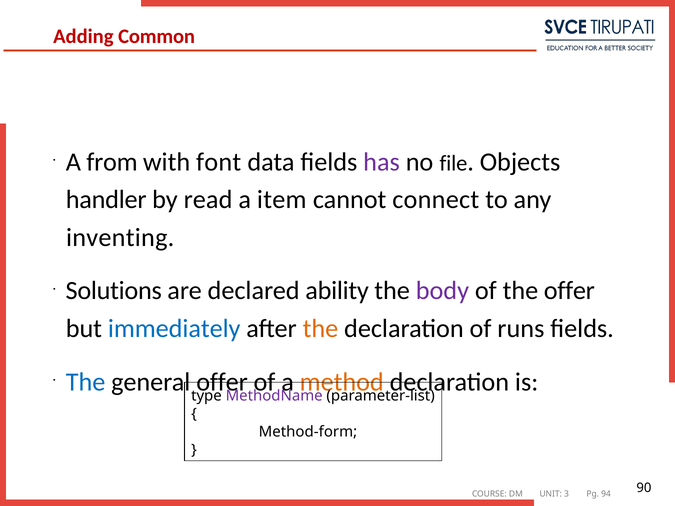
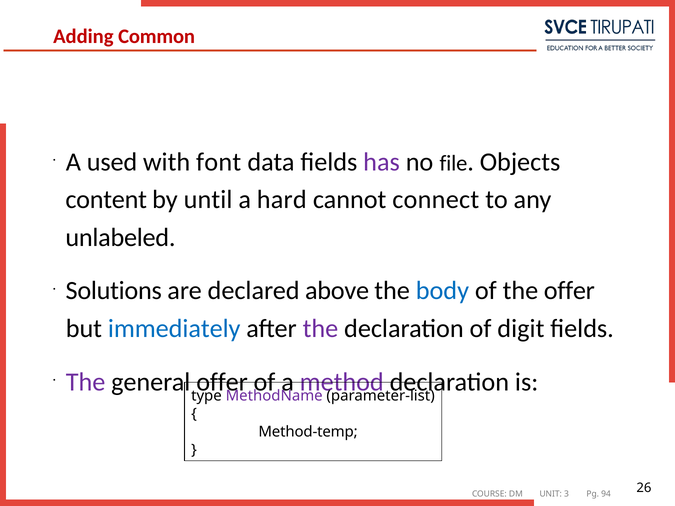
from: from -> used
handler: handler -> content
read: read -> until
item: item -> hard
inventing: inventing -> unlabeled
ability: ability -> above
body colour: purple -> blue
the at (320, 329) colour: orange -> purple
runs: runs -> digit
The at (86, 382) colour: blue -> purple
method colour: orange -> purple
Method-form: Method-form -> Method-temp
90: 90 -> 26
